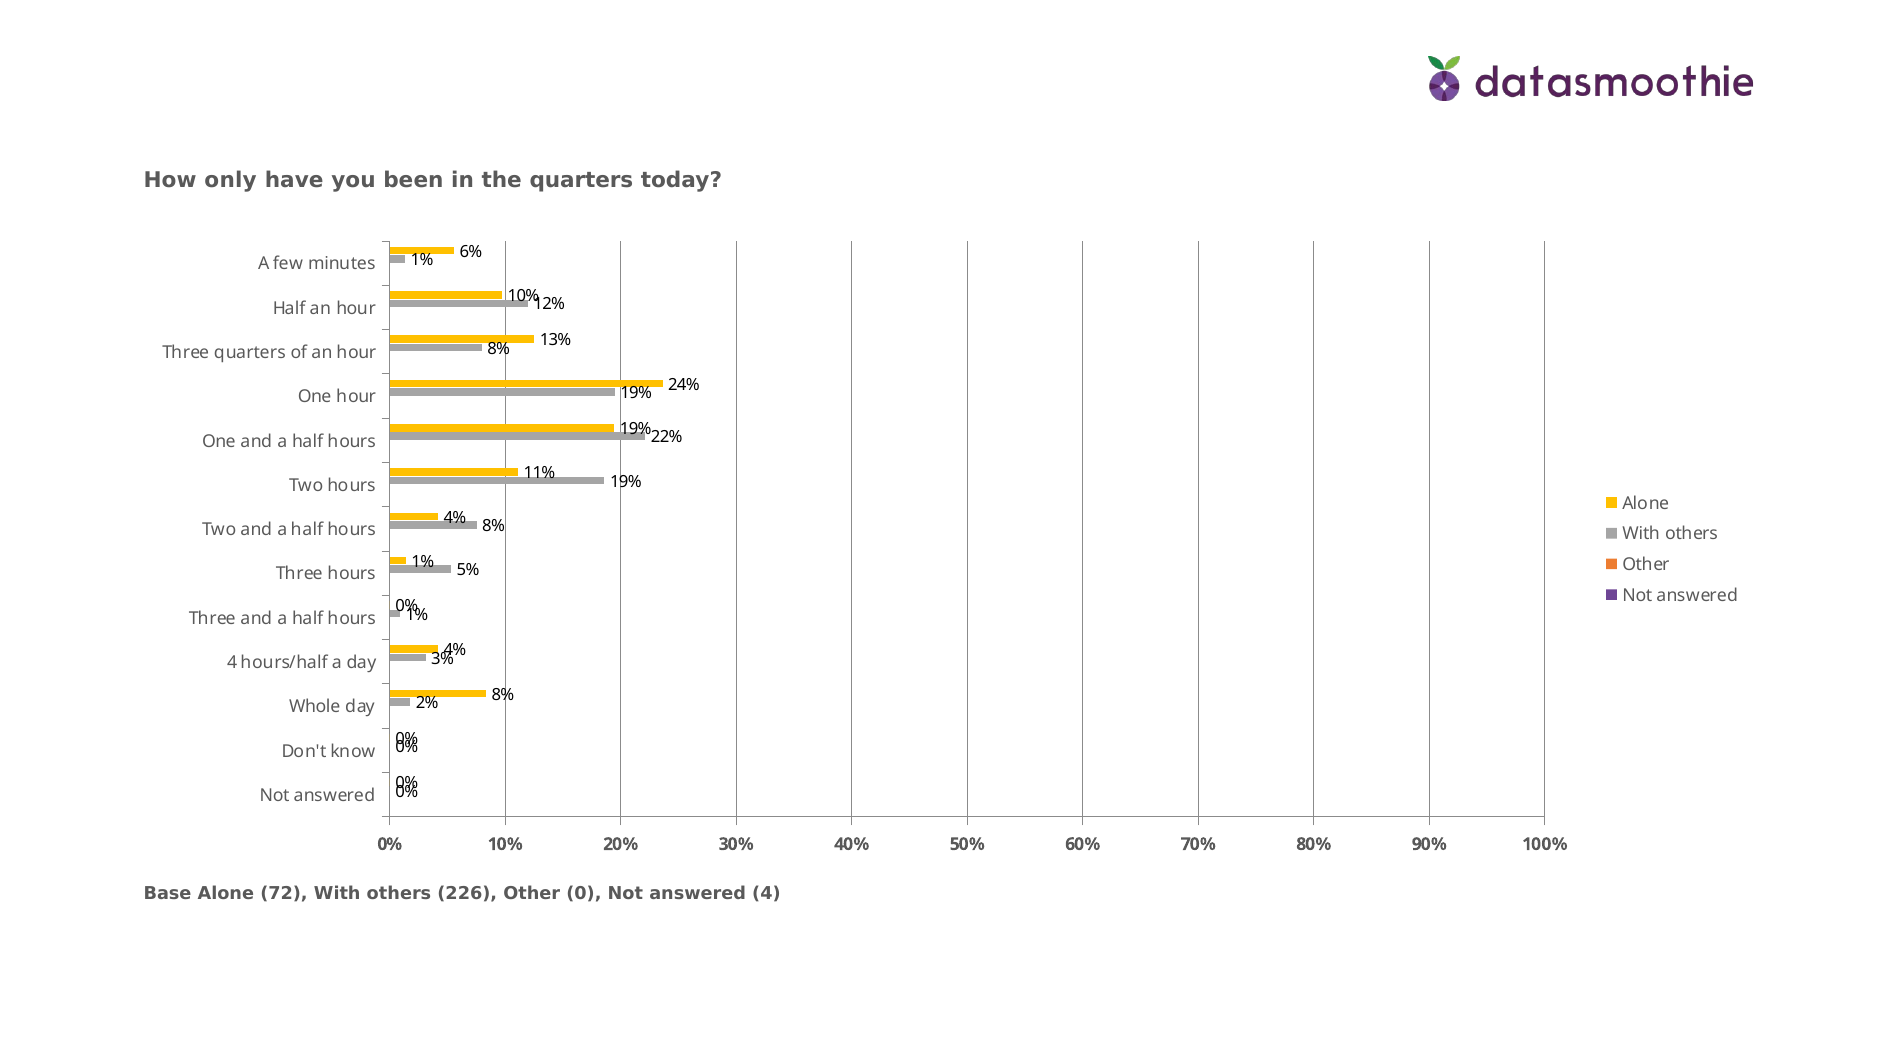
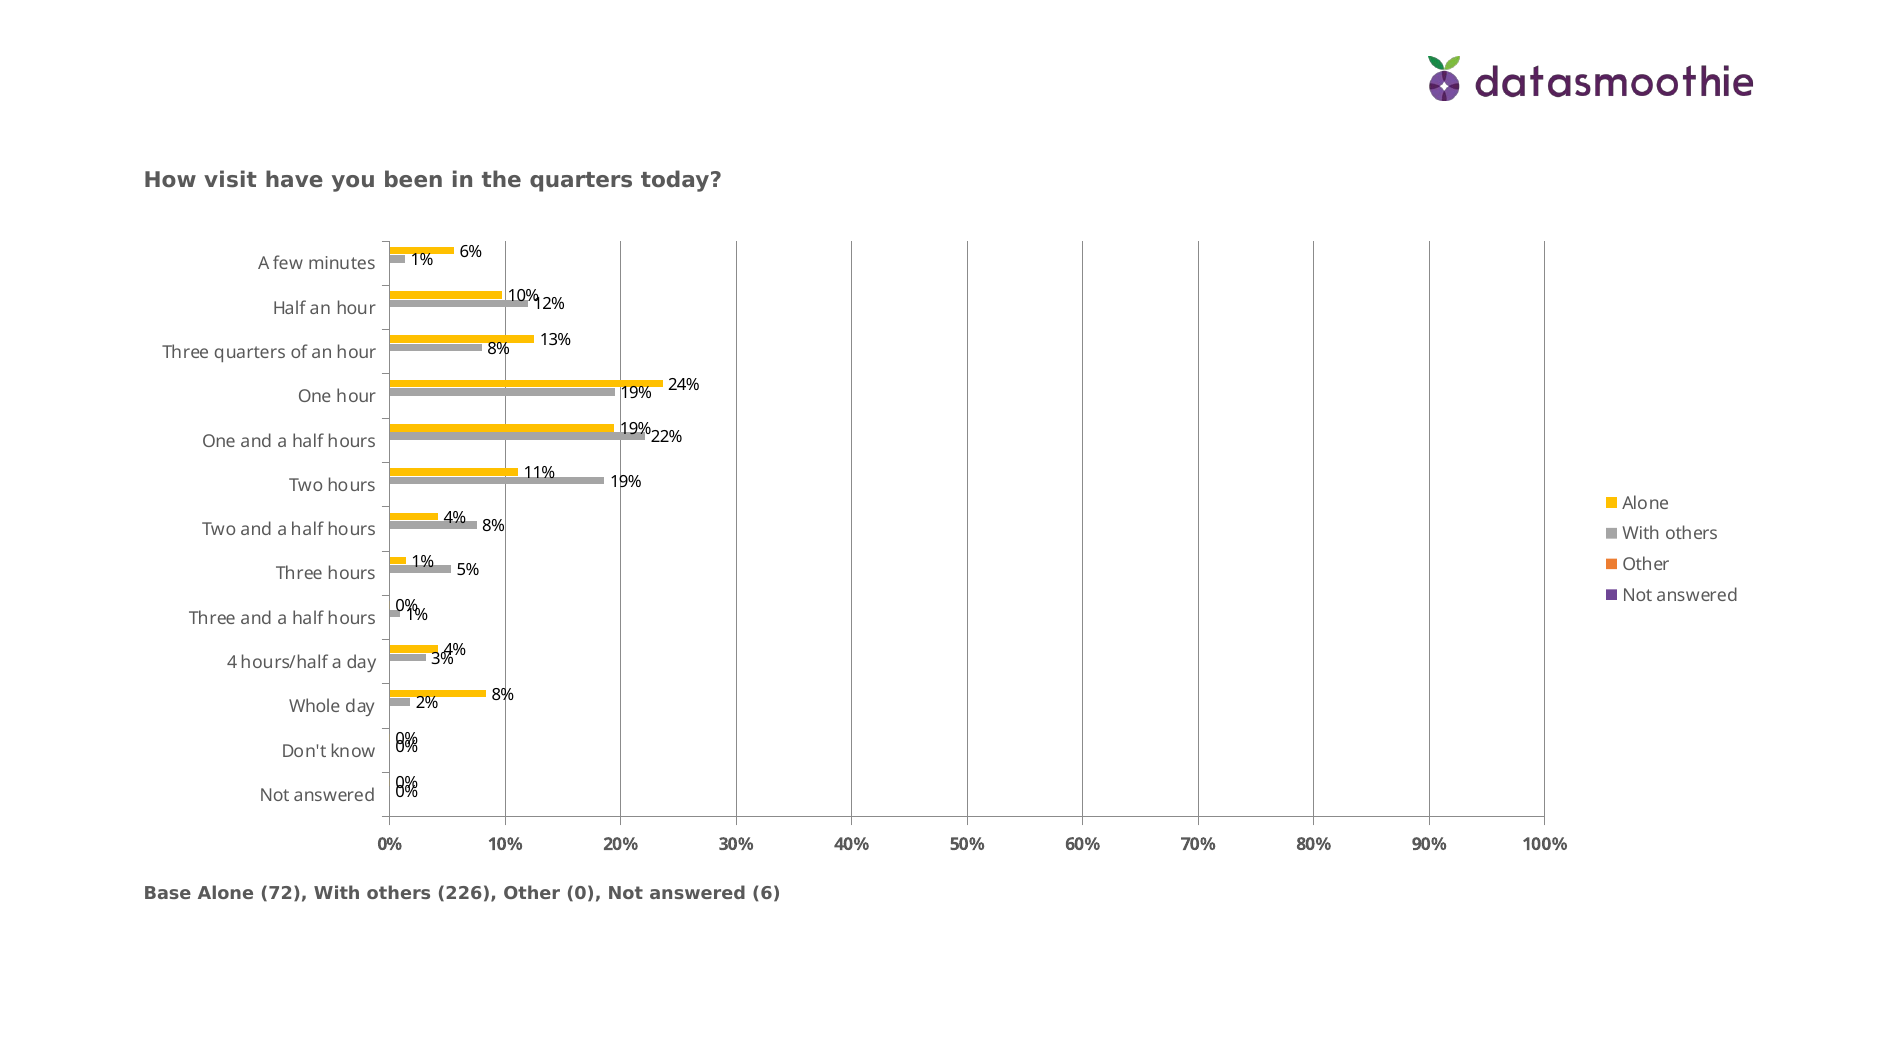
only: only -> visit
answered 4: 4 -> 6
